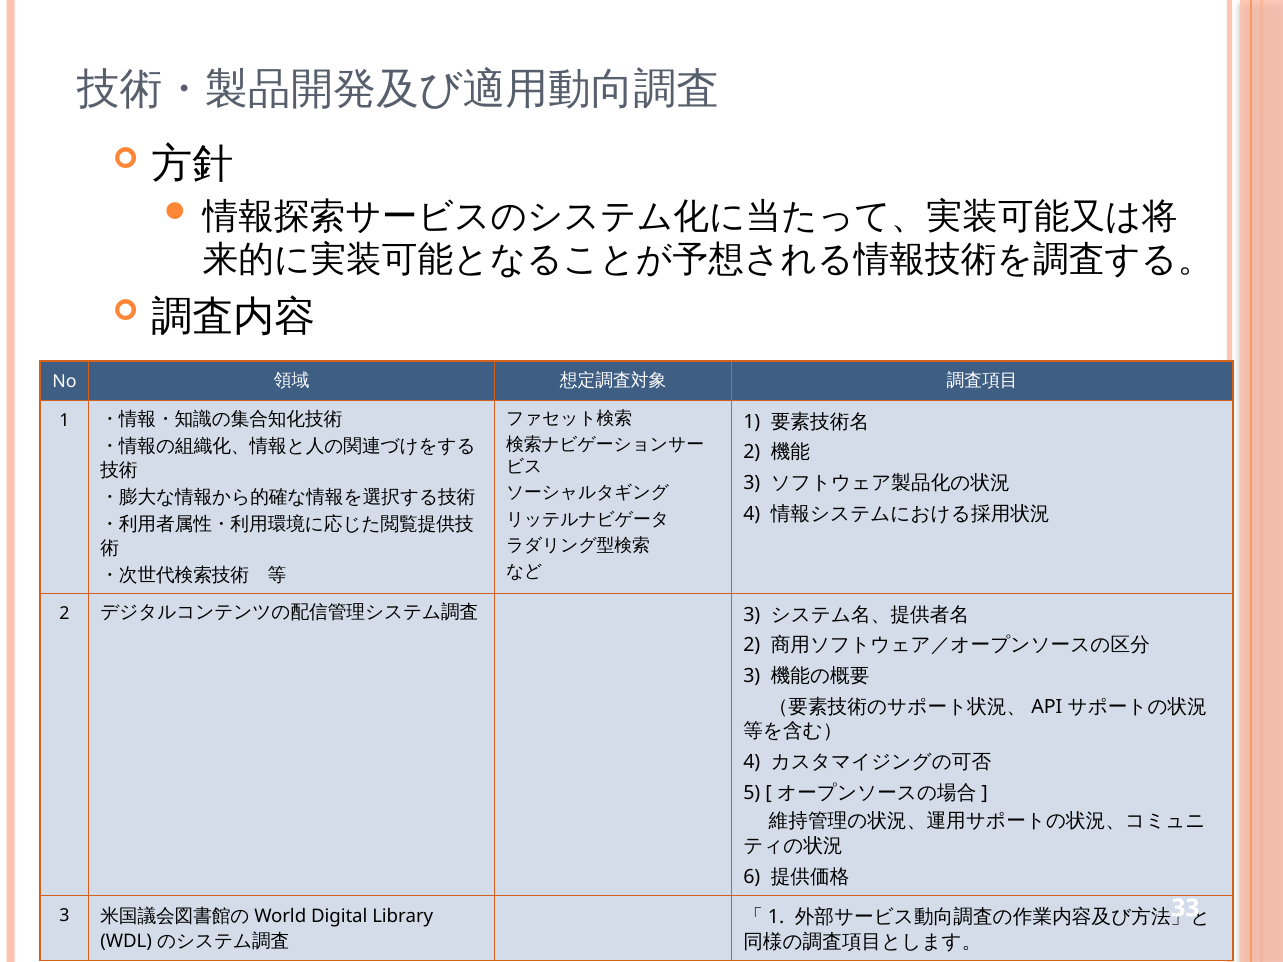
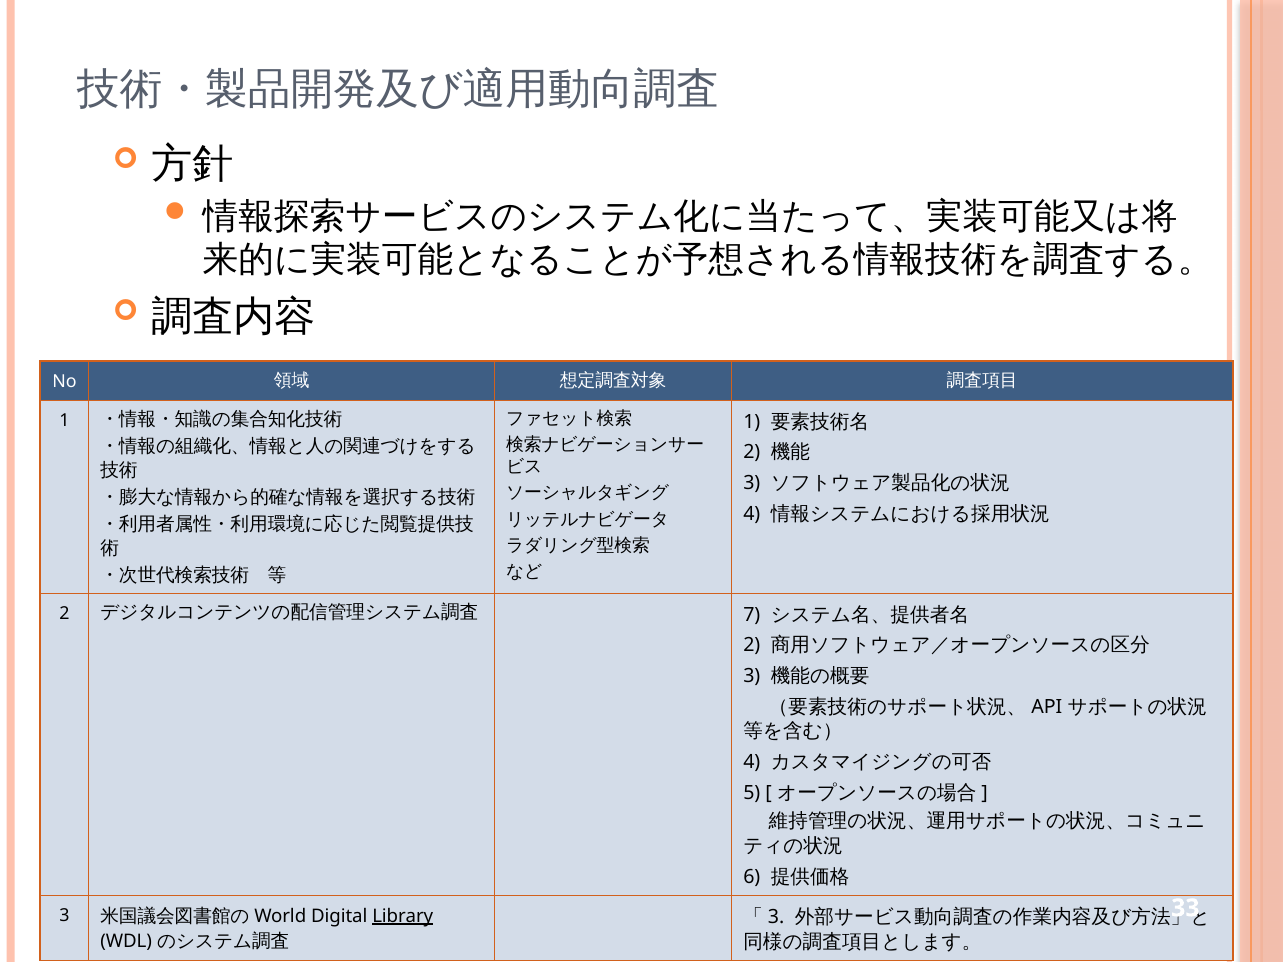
3 at (752, 615): 3 -> 7
1 at (776, 917): 1 -> 3
Library underline: none -> present
